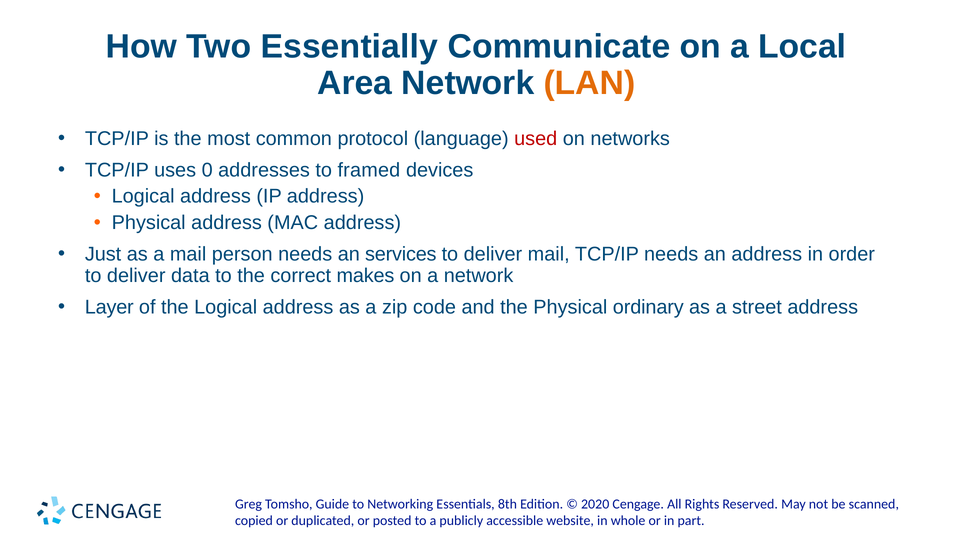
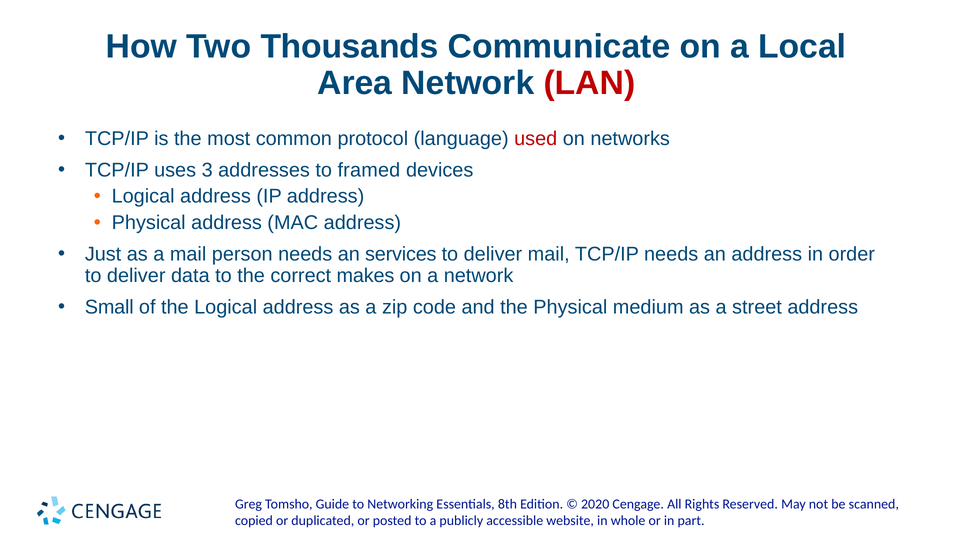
Essentially: Essentially -> Thousands
LAN colour: orange -> red
0: 0 -> 3
Layer: Layer -> Small
ordinary: ordinary -> medium
